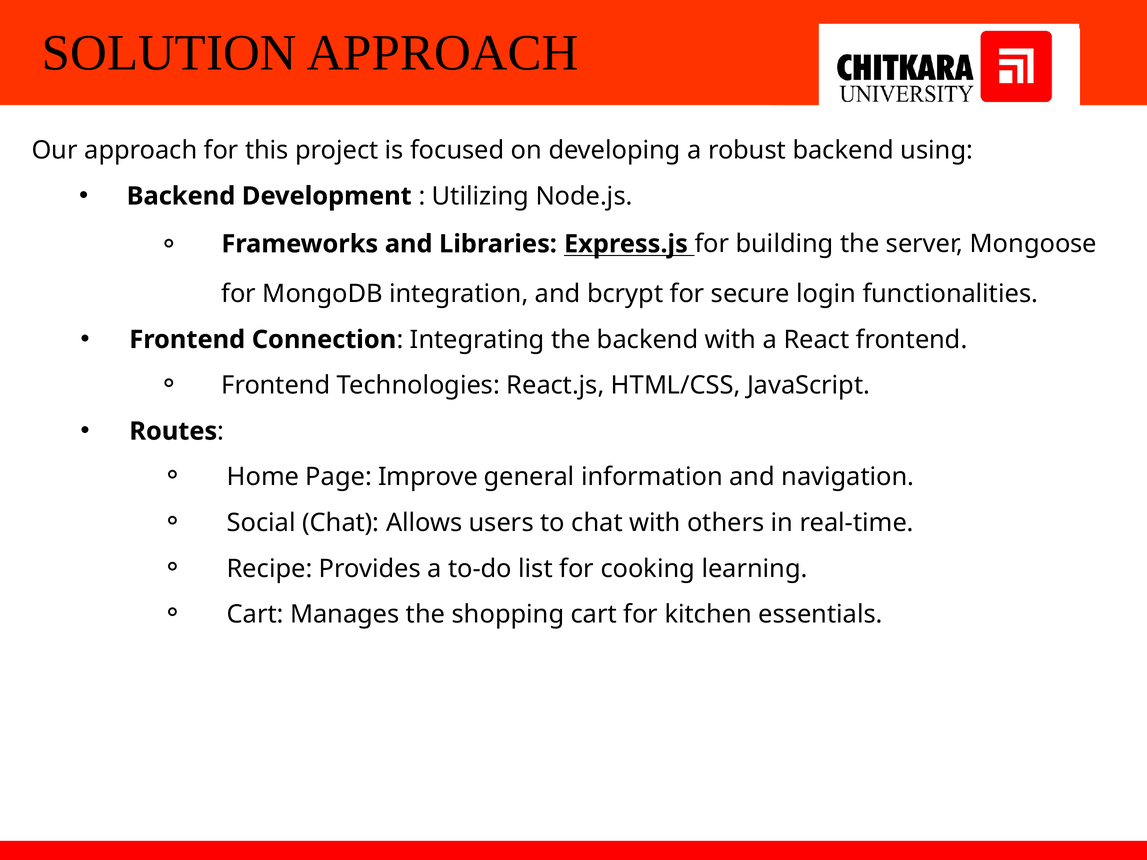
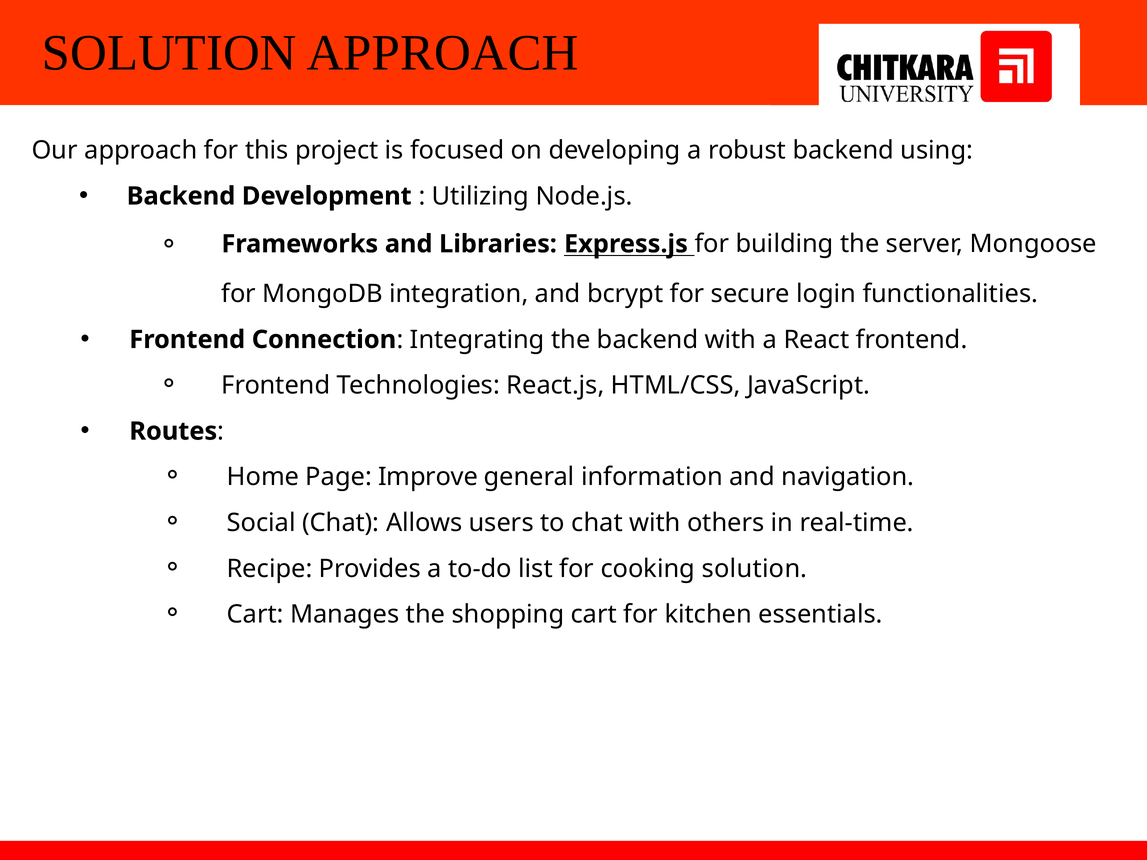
cooking learning: learning -> solution
